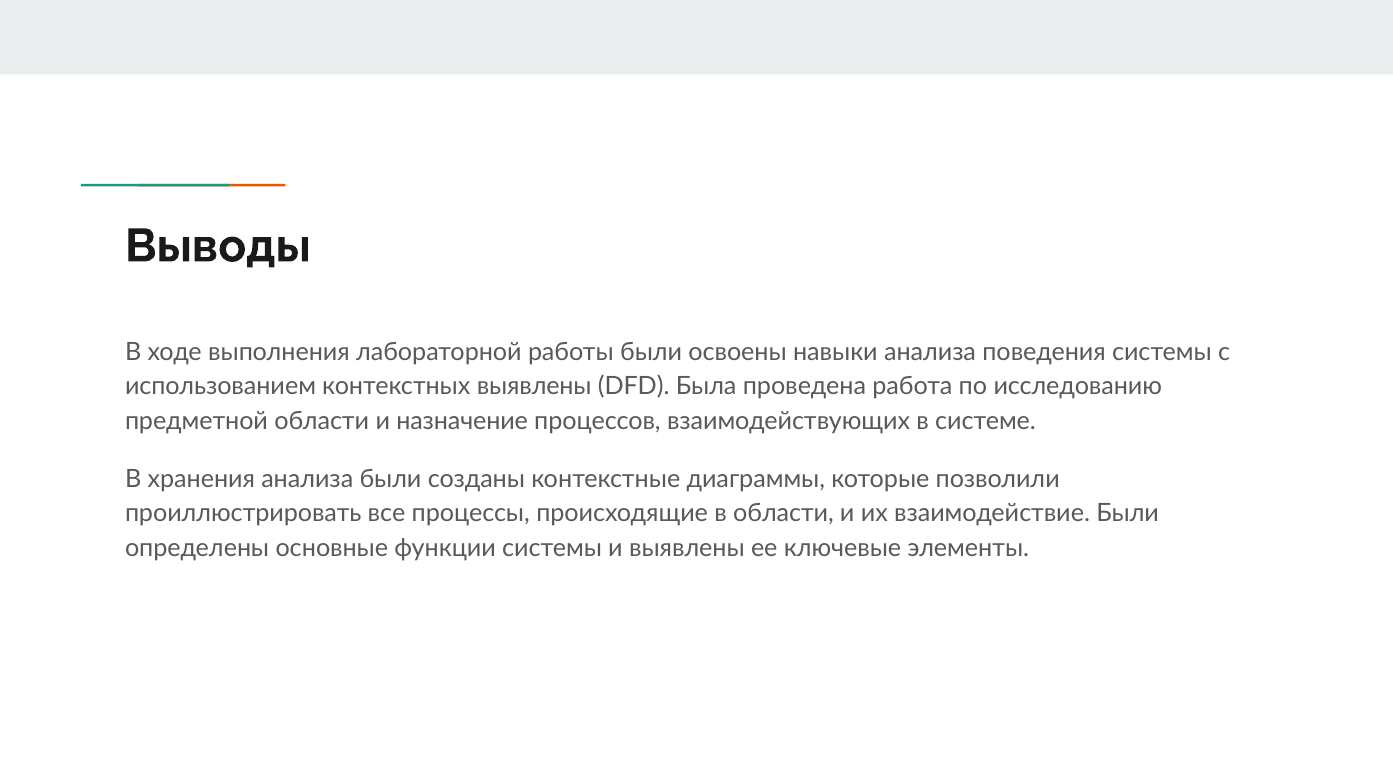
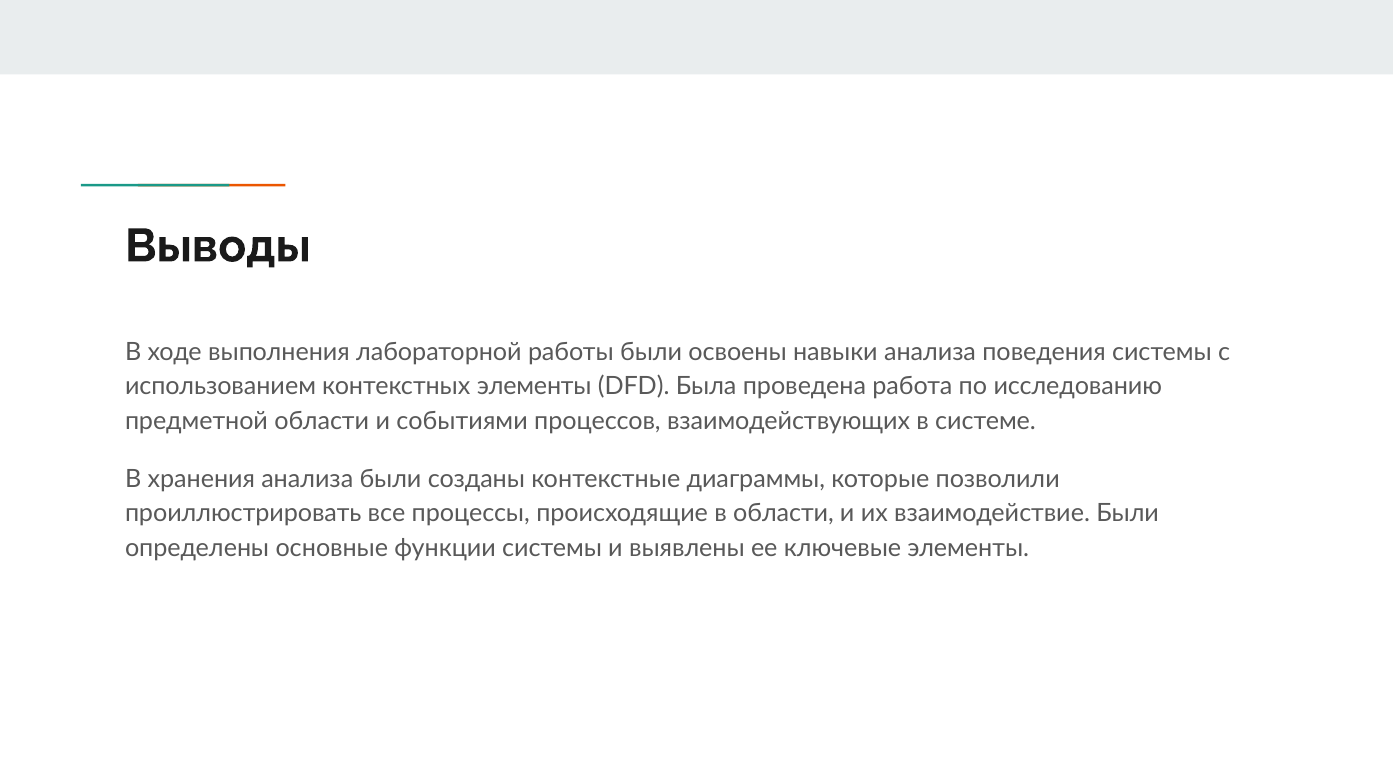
контекстных выявлены: выявлены -> элементы
назначение: назначение -> событиями
